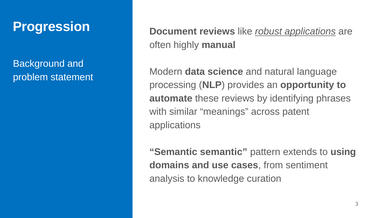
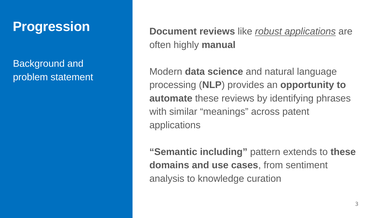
Semantic semantic: semantic -> including
to using: using -> these
